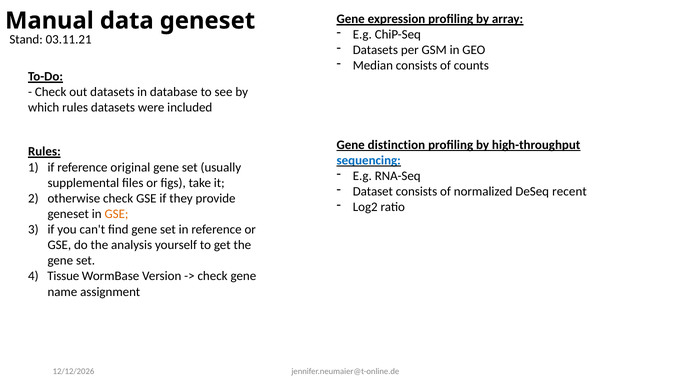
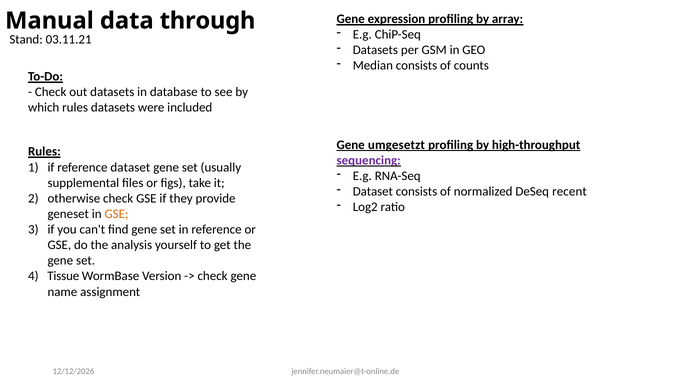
data geneset: geneset -> through
distinction: distinction -> umgesetzt
sequencing colour: blue -> purple
reference original: original -> dataset
